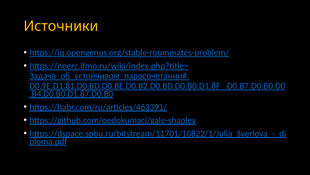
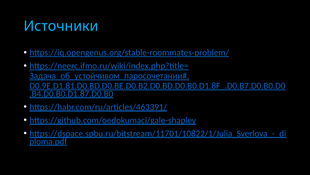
Источники colour: yellow -> light blue
